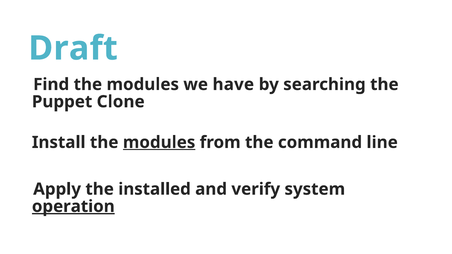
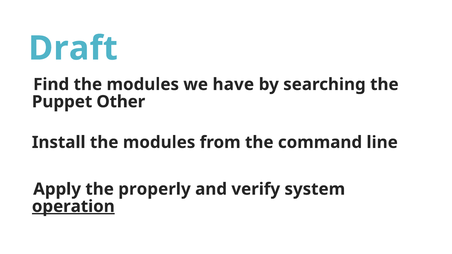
Clone: Clone -> Other
modules at (159, 142) underline: present -> none
installed: installed -> properly
